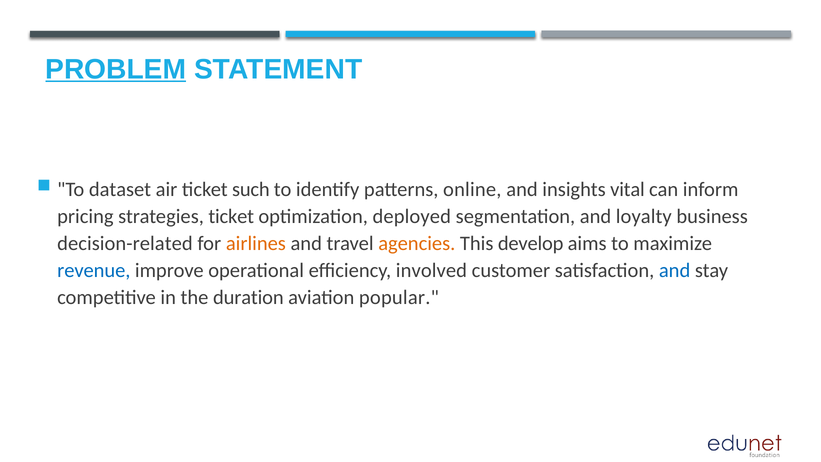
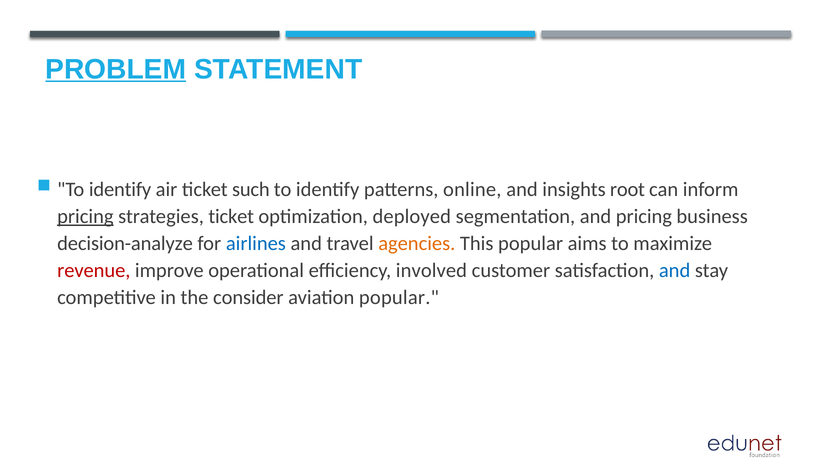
dataset at (120, 189): dataset -> identify
vital: vital -> root
pricing at (85, 216) underline: none -> present
and loyalty: loyalty -> pricing
decision-related: decision-related -> decision-analyze
airlines colour: orange -> blue
This develop: develop -> popular
revenue colour: blue -> red
duration: duration -> consider
